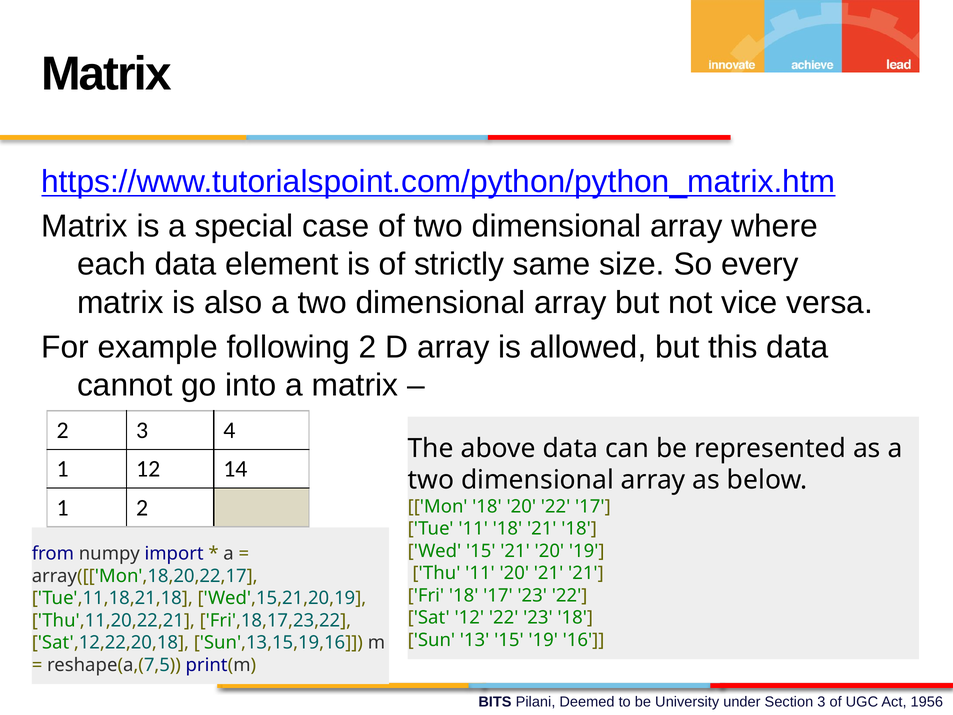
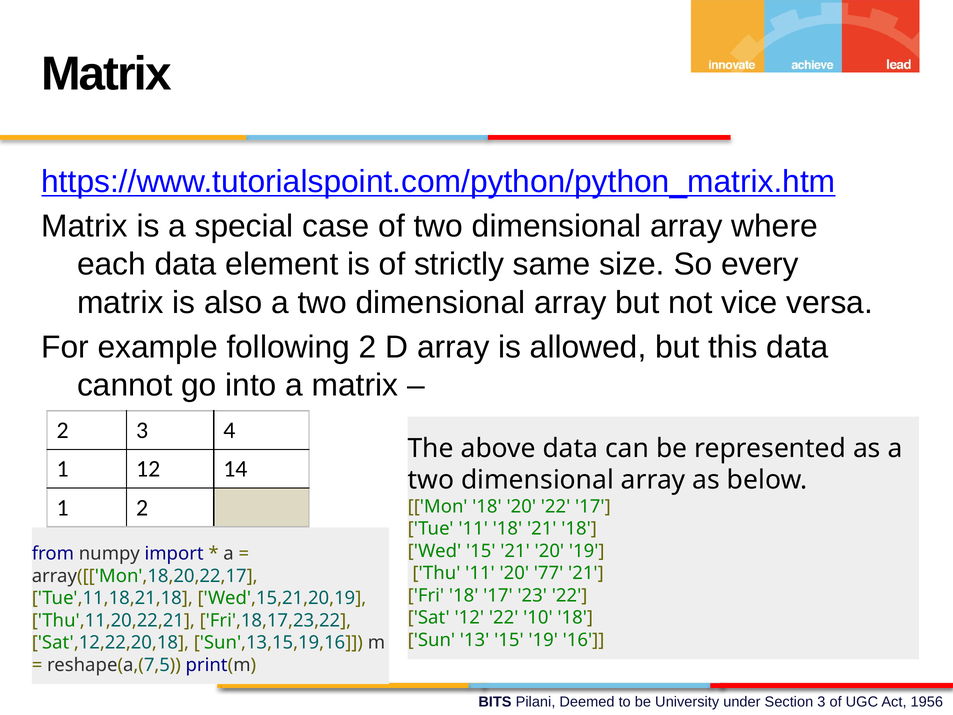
20 21: 21 -> 77
22 23: 23 -> 10
